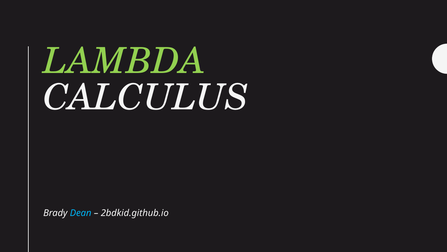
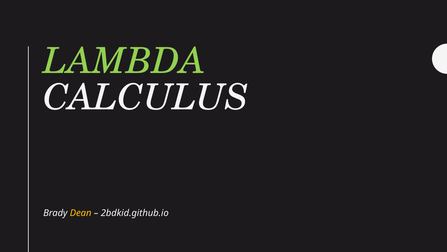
Dean colour: light blue -> yellow
